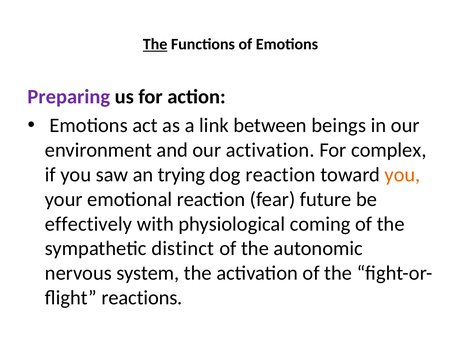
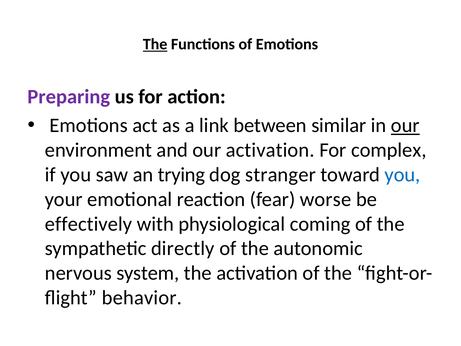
beings: beings -> similar
our at (405, 125) underline: none -> present
dog reaction: reaction -> stranger
you at (402, 175) colour: orange -> blue
future: future -> worse
distinct: distinct -> directly
reactions: reactions -> behavior
